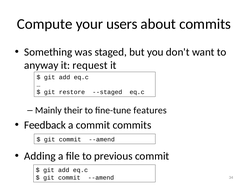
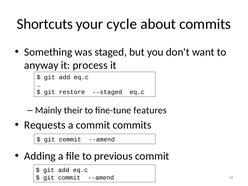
Compute: Compute -> Shortcuts
users: users -> cycle
request: request -> process
Feedback: Feedback -> Requests
